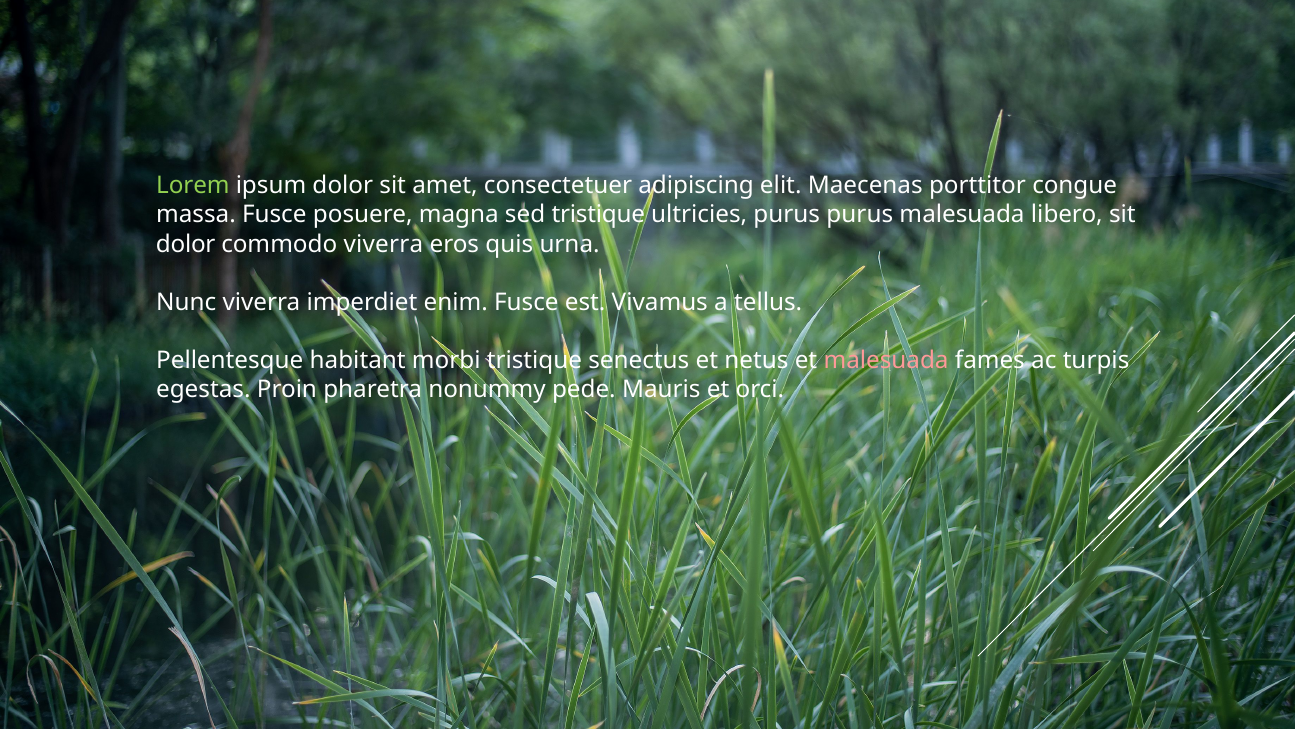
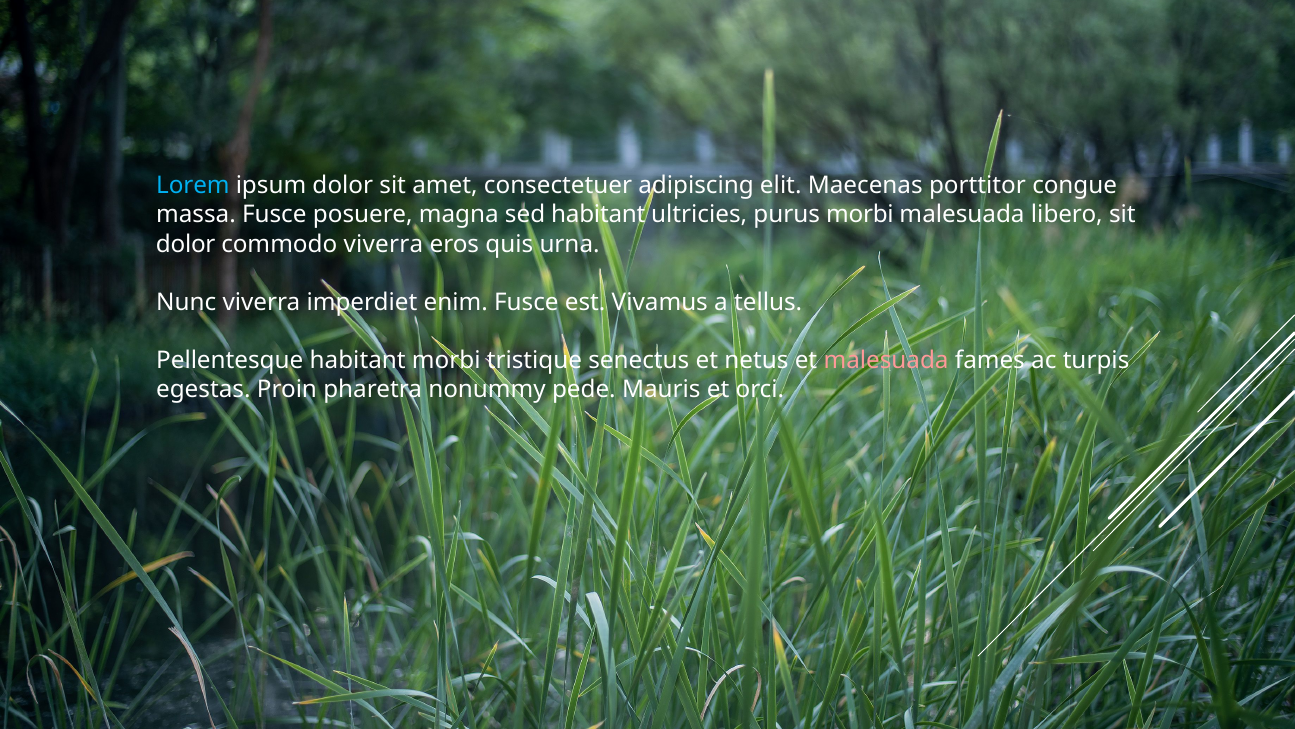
Lorem colour: light green -> light blue
sed tristique: tristique -> habitant
purus purus: purus -> morbi
